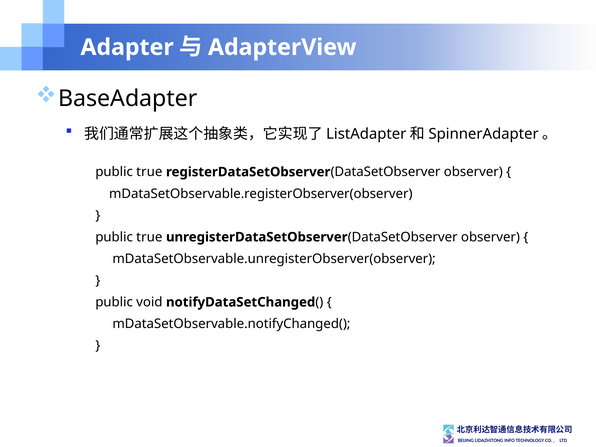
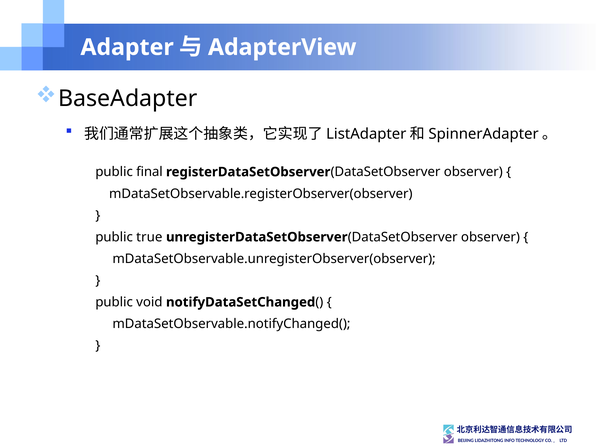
true at (149, 172): true -> final
